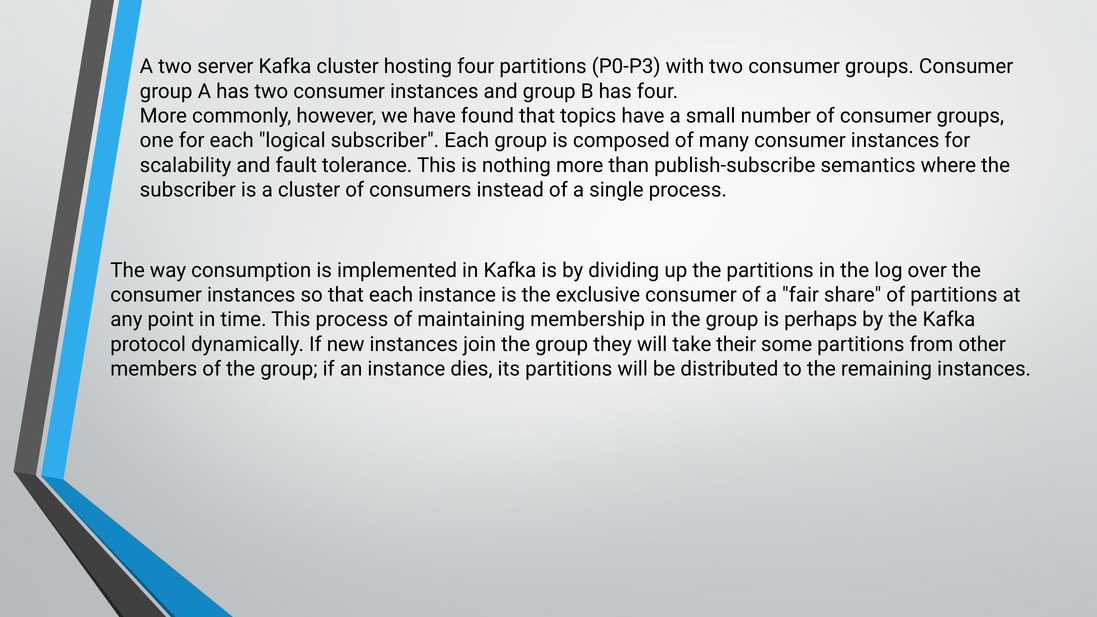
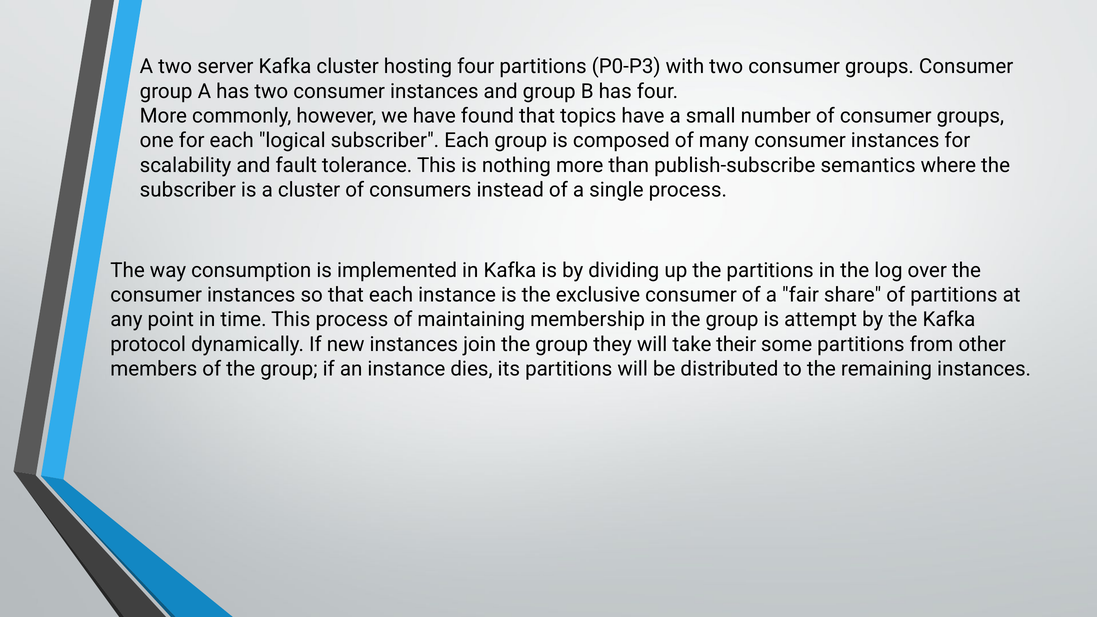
perhaps: perhaps -> attempt
